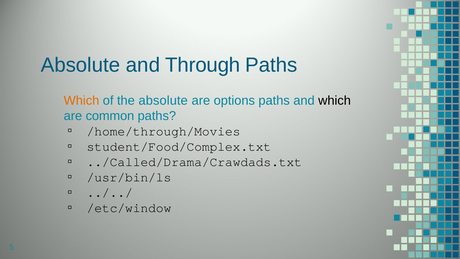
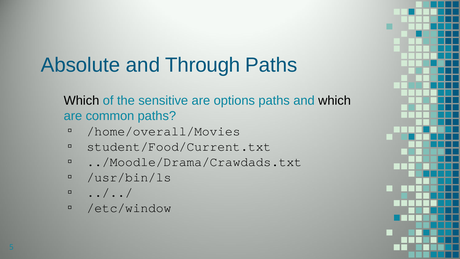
Which at (82, 100) colour: orange -> black
the absolute: absolute -> sensitive
/home/through/Movies: /home/through/Movies -> /home/overall/Movies
student/Food/Complex.txt: student/Food/Complex.txt -> student/Food/Current.txt
../Called/Drama/Crawdads.txt: ../Called/Drama/Crawdads.txt -> ../Moodle/Drama/Crawdads.txt
